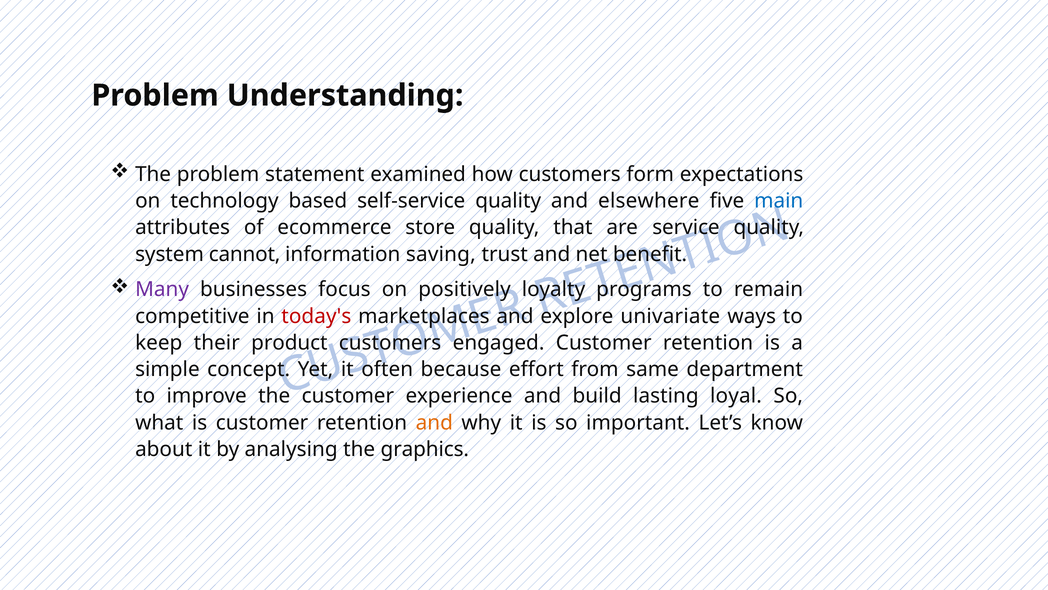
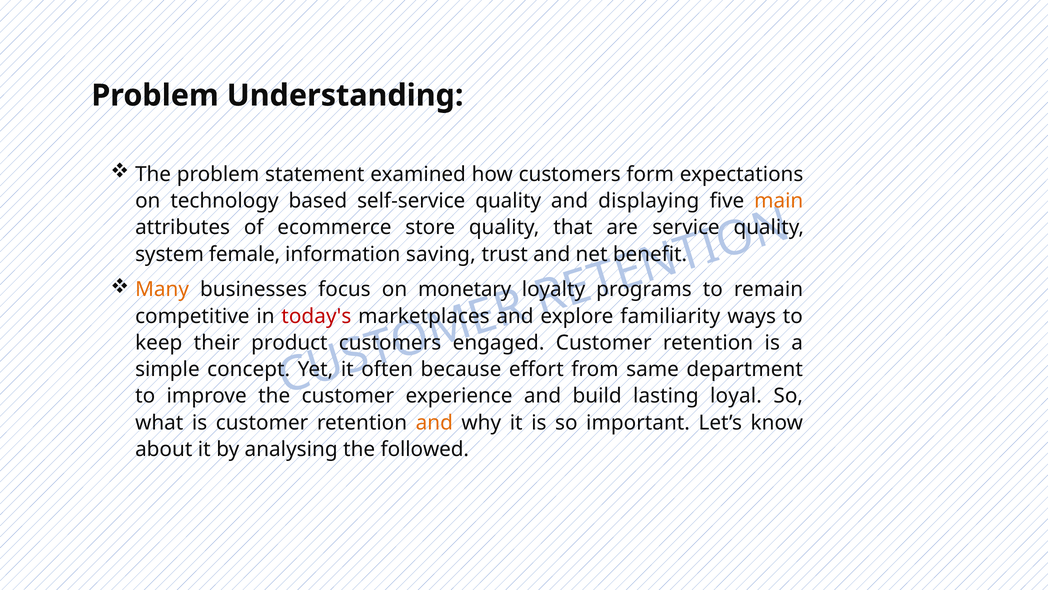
elsewhere: elsewhere -> displaying
main colour: blue -> orange
cannot: cannot -> female
Many colour: purple -> orange
positively: positively -> monetary
univariate: univariate -> familiarity
graphics: graphics -> followed
